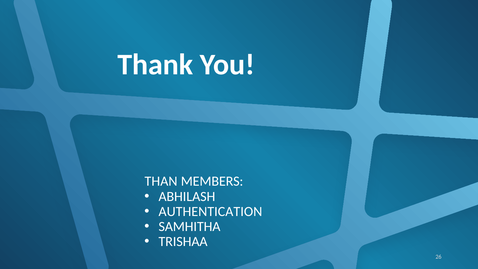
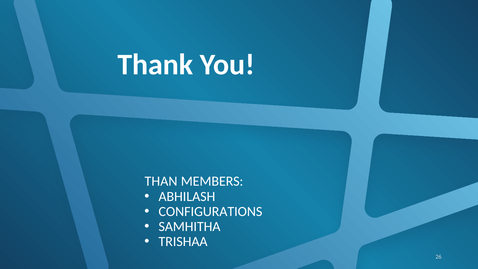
AUTHENTICATION: AUTHENTICATION -> CONFIGURATIONS
